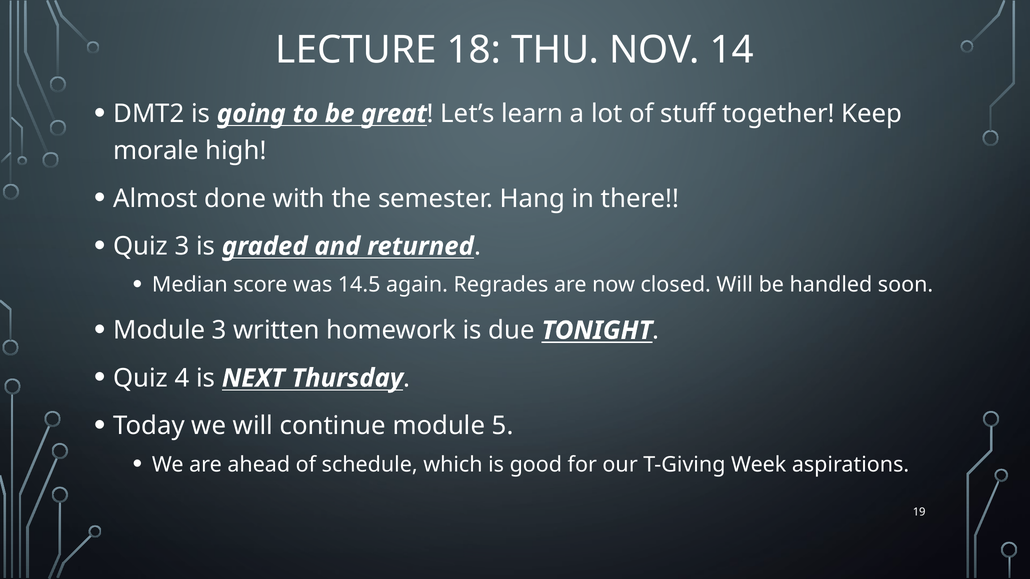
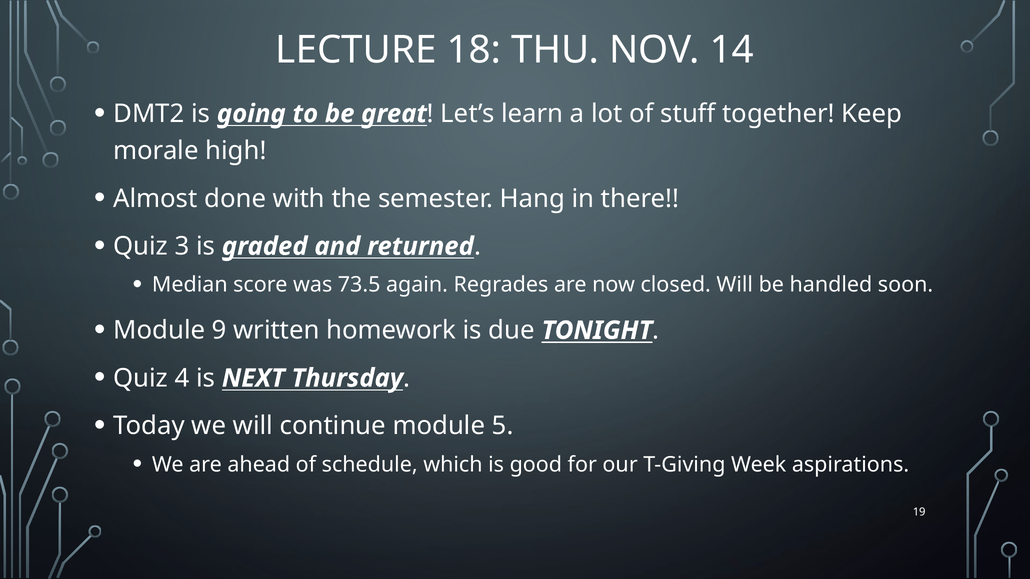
14.5: 14.5 -> 73.5
Module 3: 3 -> 9
